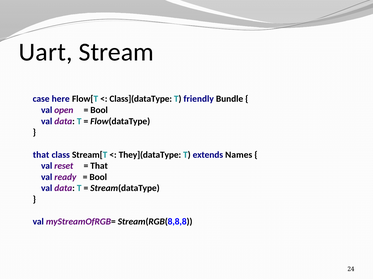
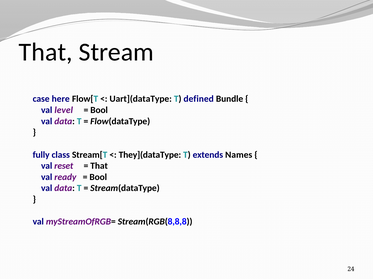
Uart at (46, 52): Uart -> That
Class](dataType: Class](dataType -> Uart](dataType
friendly: friendly -> defined
open: open -> level
that at (41, 155): that -> fully
